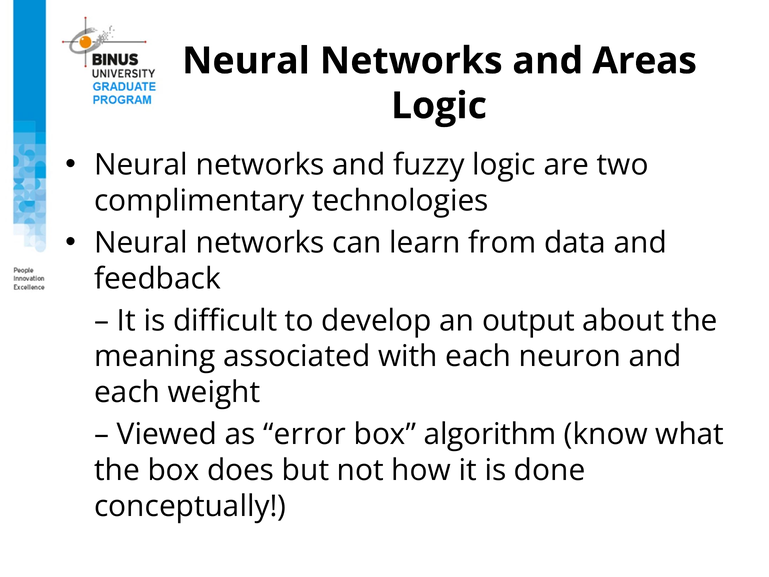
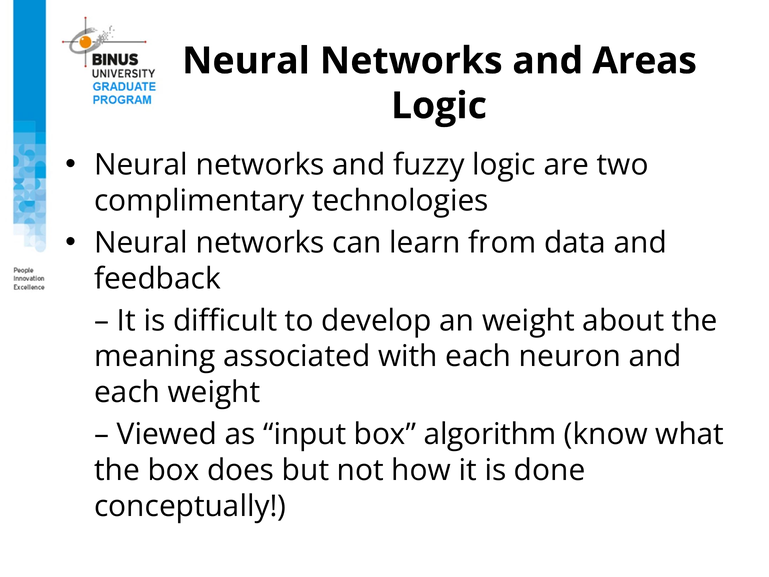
an output: output -> weight
error: error -> input
